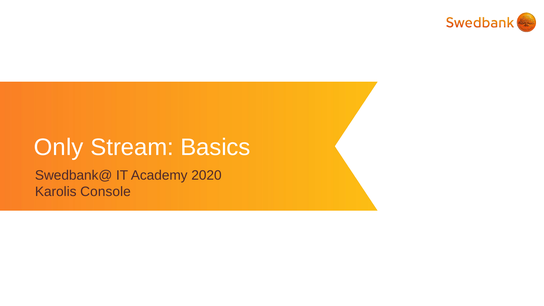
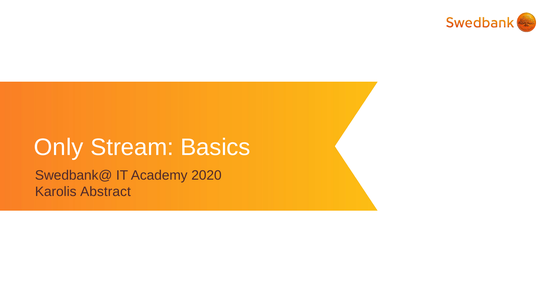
Console: Console -> Abstract
